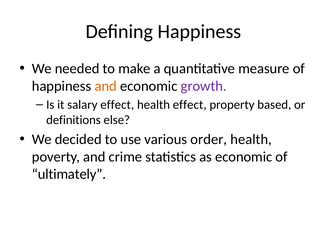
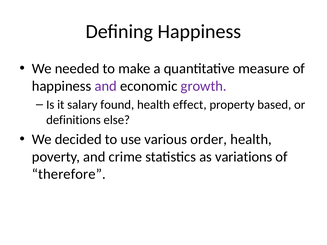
and at (106, 86) colour: orange -> purple
salary effect: effect -> found
as economic: economic -> variations
ultimately: ultimately -> therefore
